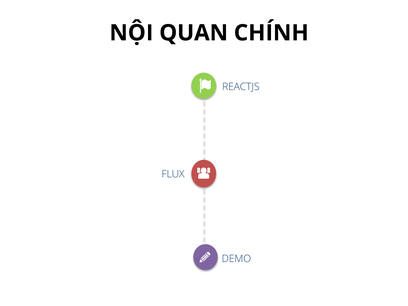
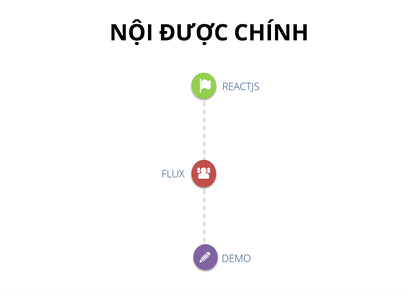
QUAN: QUAN -> ĐƯỢC
